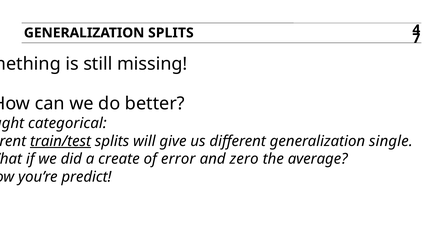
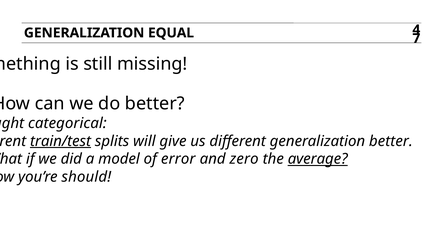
GENERALIZATION SPLITS: SPLITS -> EQUAL
generalization single: single -> better
create: create -> model
average underline: none -> present
predict: predict -> should
